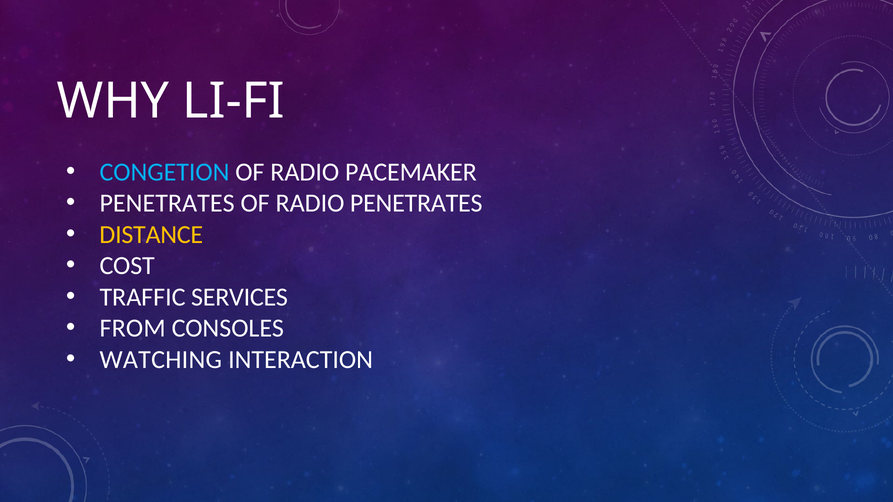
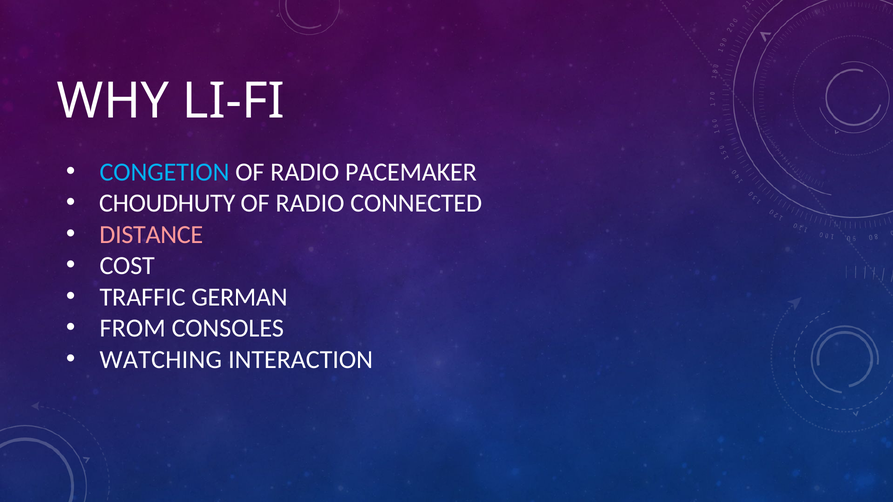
PENETRATES at (167, 203): PENETRATES -> CHOUDHUTY
RADIO PENETRATES: PENETRATES -> CONNECTED
DISTANCE colour: yellow -> pink
SERVICES: SERVICES -> GERMAN
